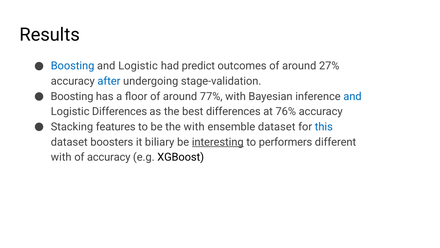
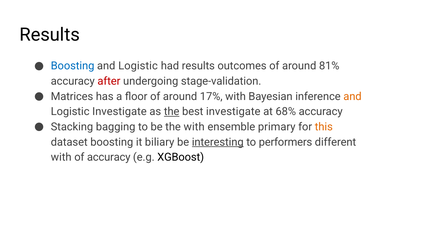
had predict: predict -> results
27%: 27% -> 81%
after colour: blue -> red
Boosting at (72, 96): Boosting -> Matrices
77%: 77% -> 17%
and at (352, 96) colour: blue -> orange
Logistic Differences: Differences -> Investigate
the at (172, 111) underline: none -> present
best differences: differences -> investigate
76%: 76% -> 68%
features: features -> bagging
ensemble dataset: dataset -> primary
this colour: blue -> orange
dataset boosters: boosters -> boosting
